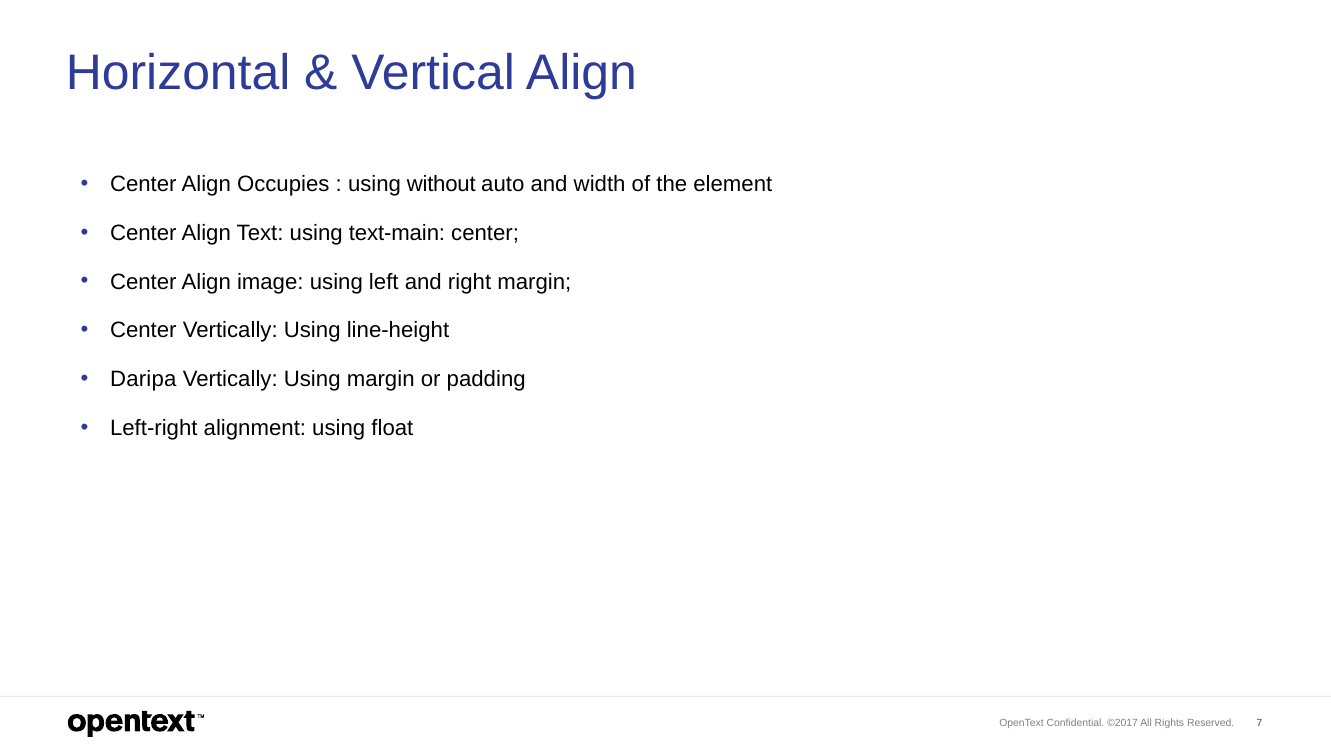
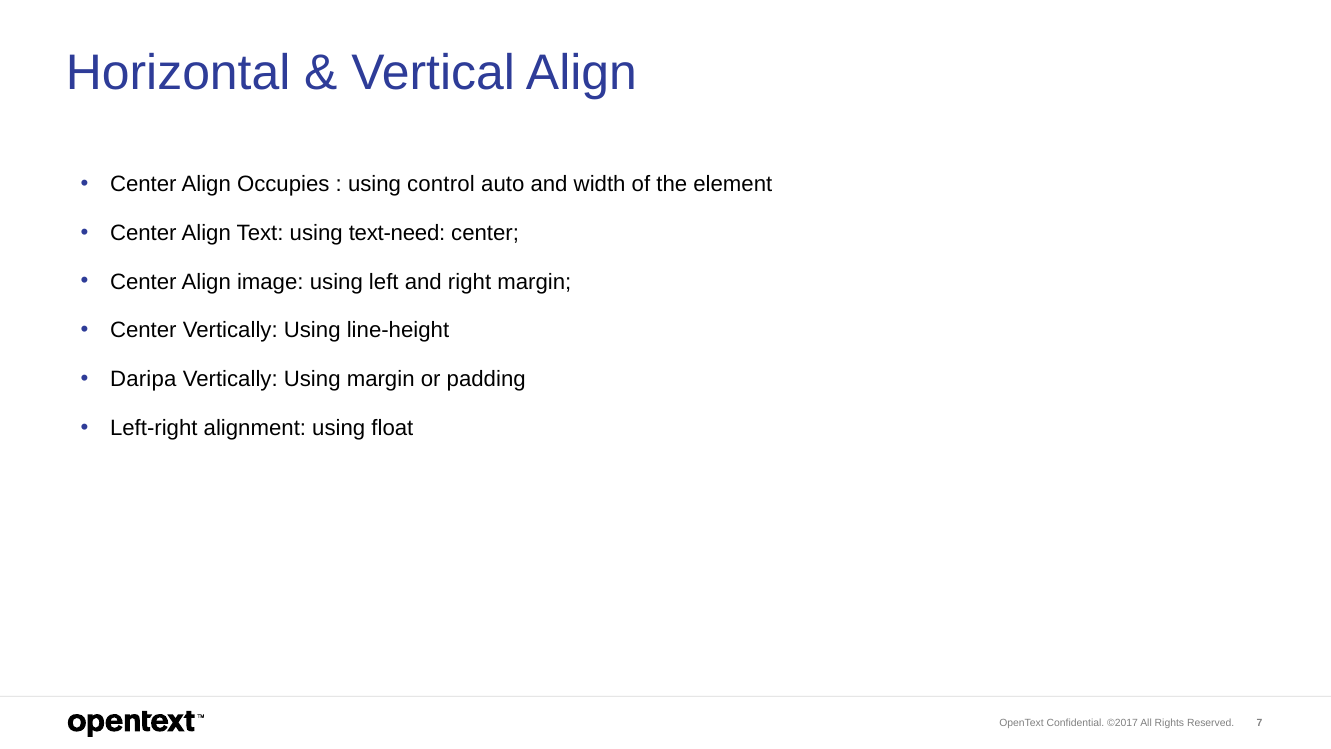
without: without -> control
text-main: text-main -> text-need
